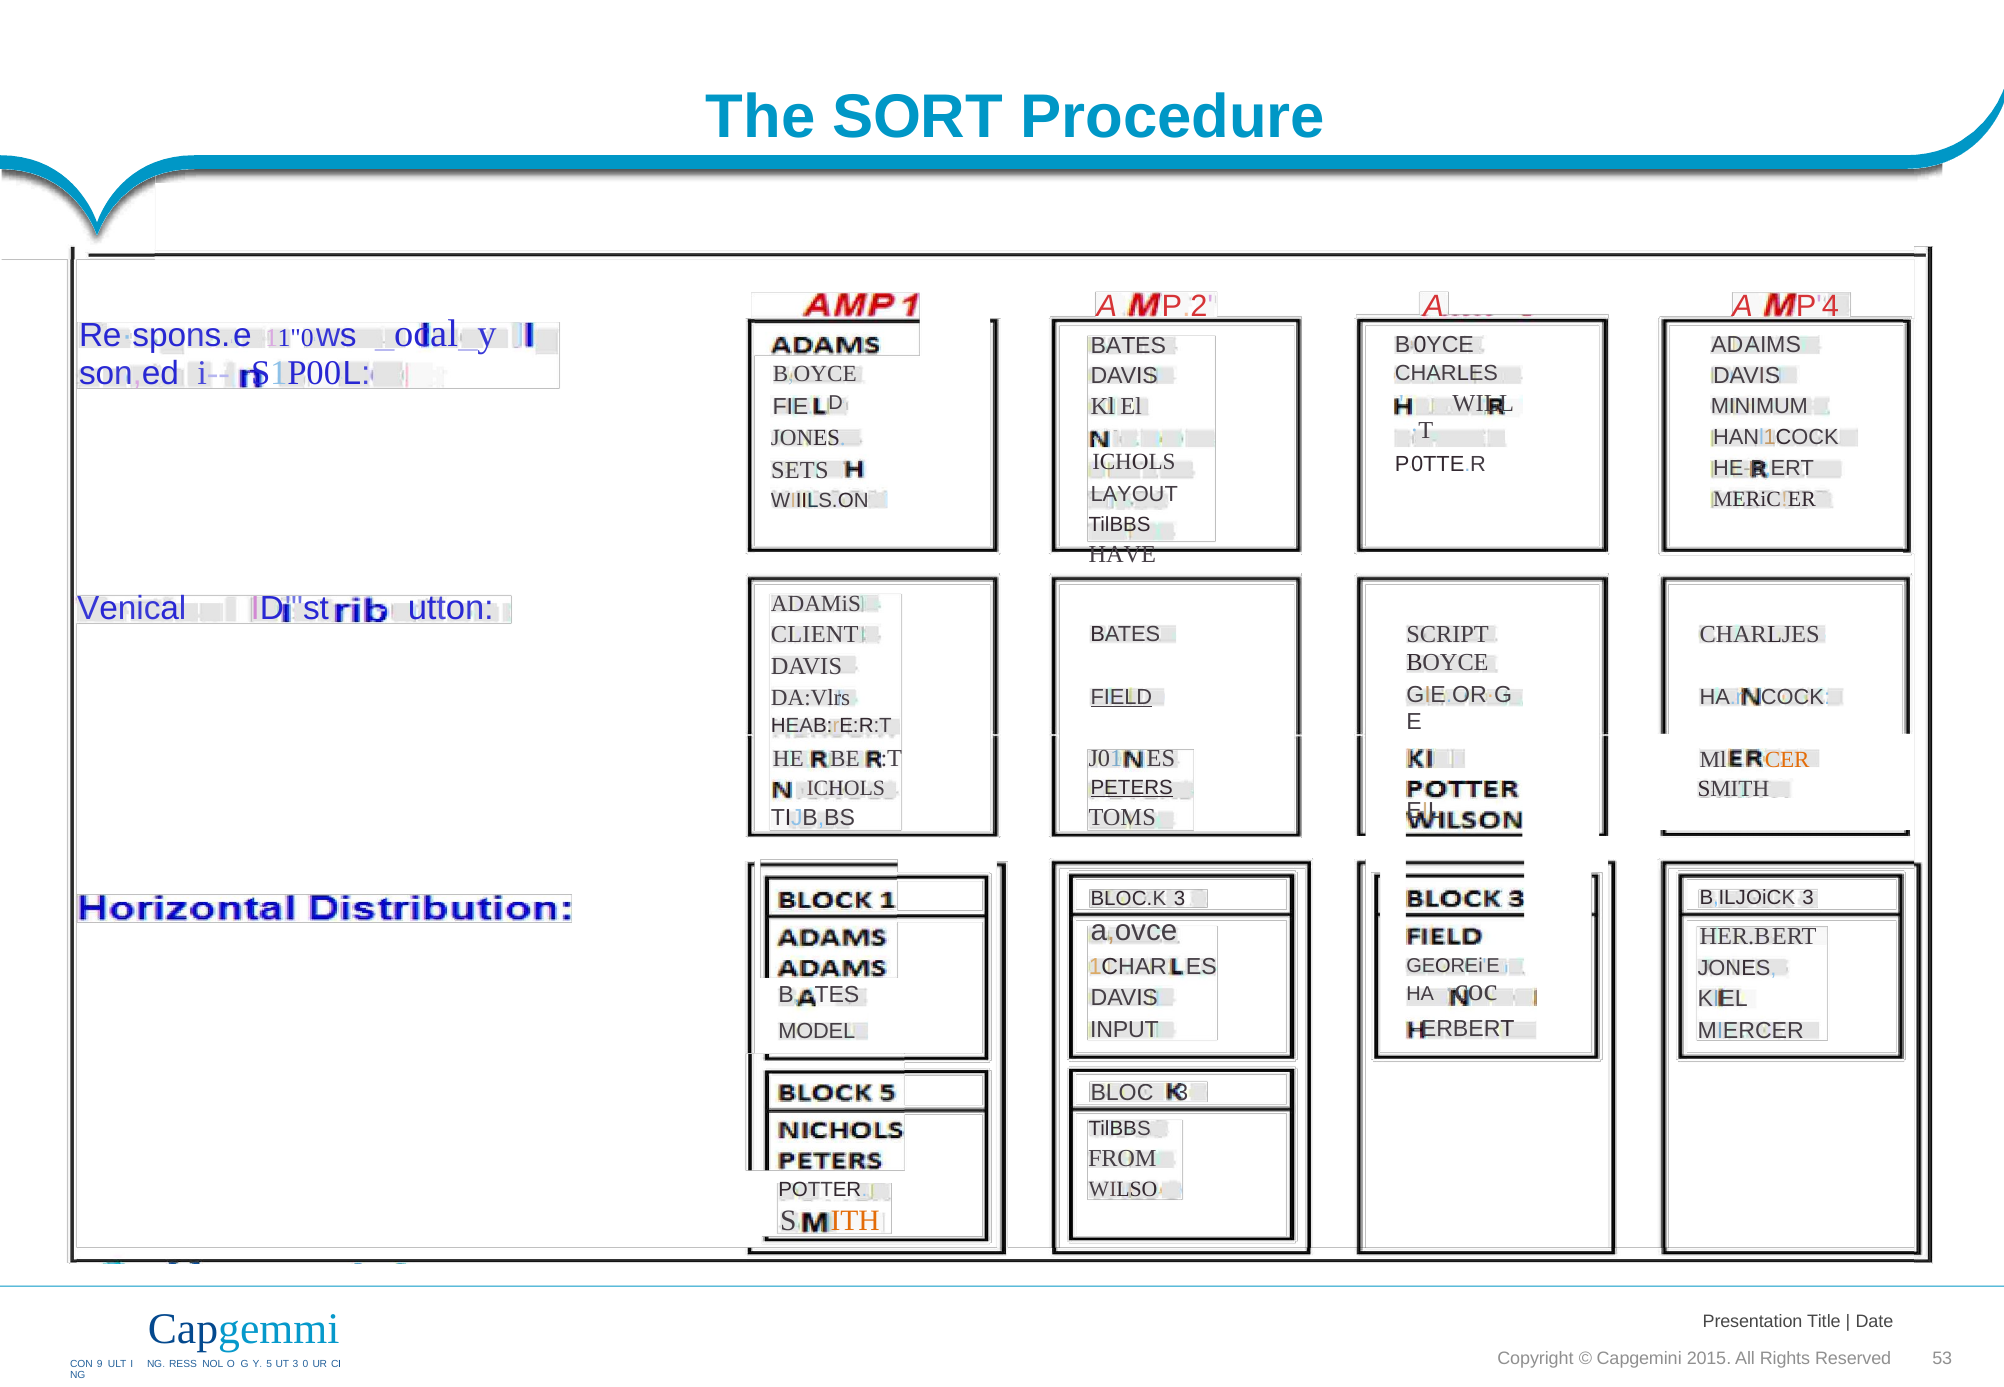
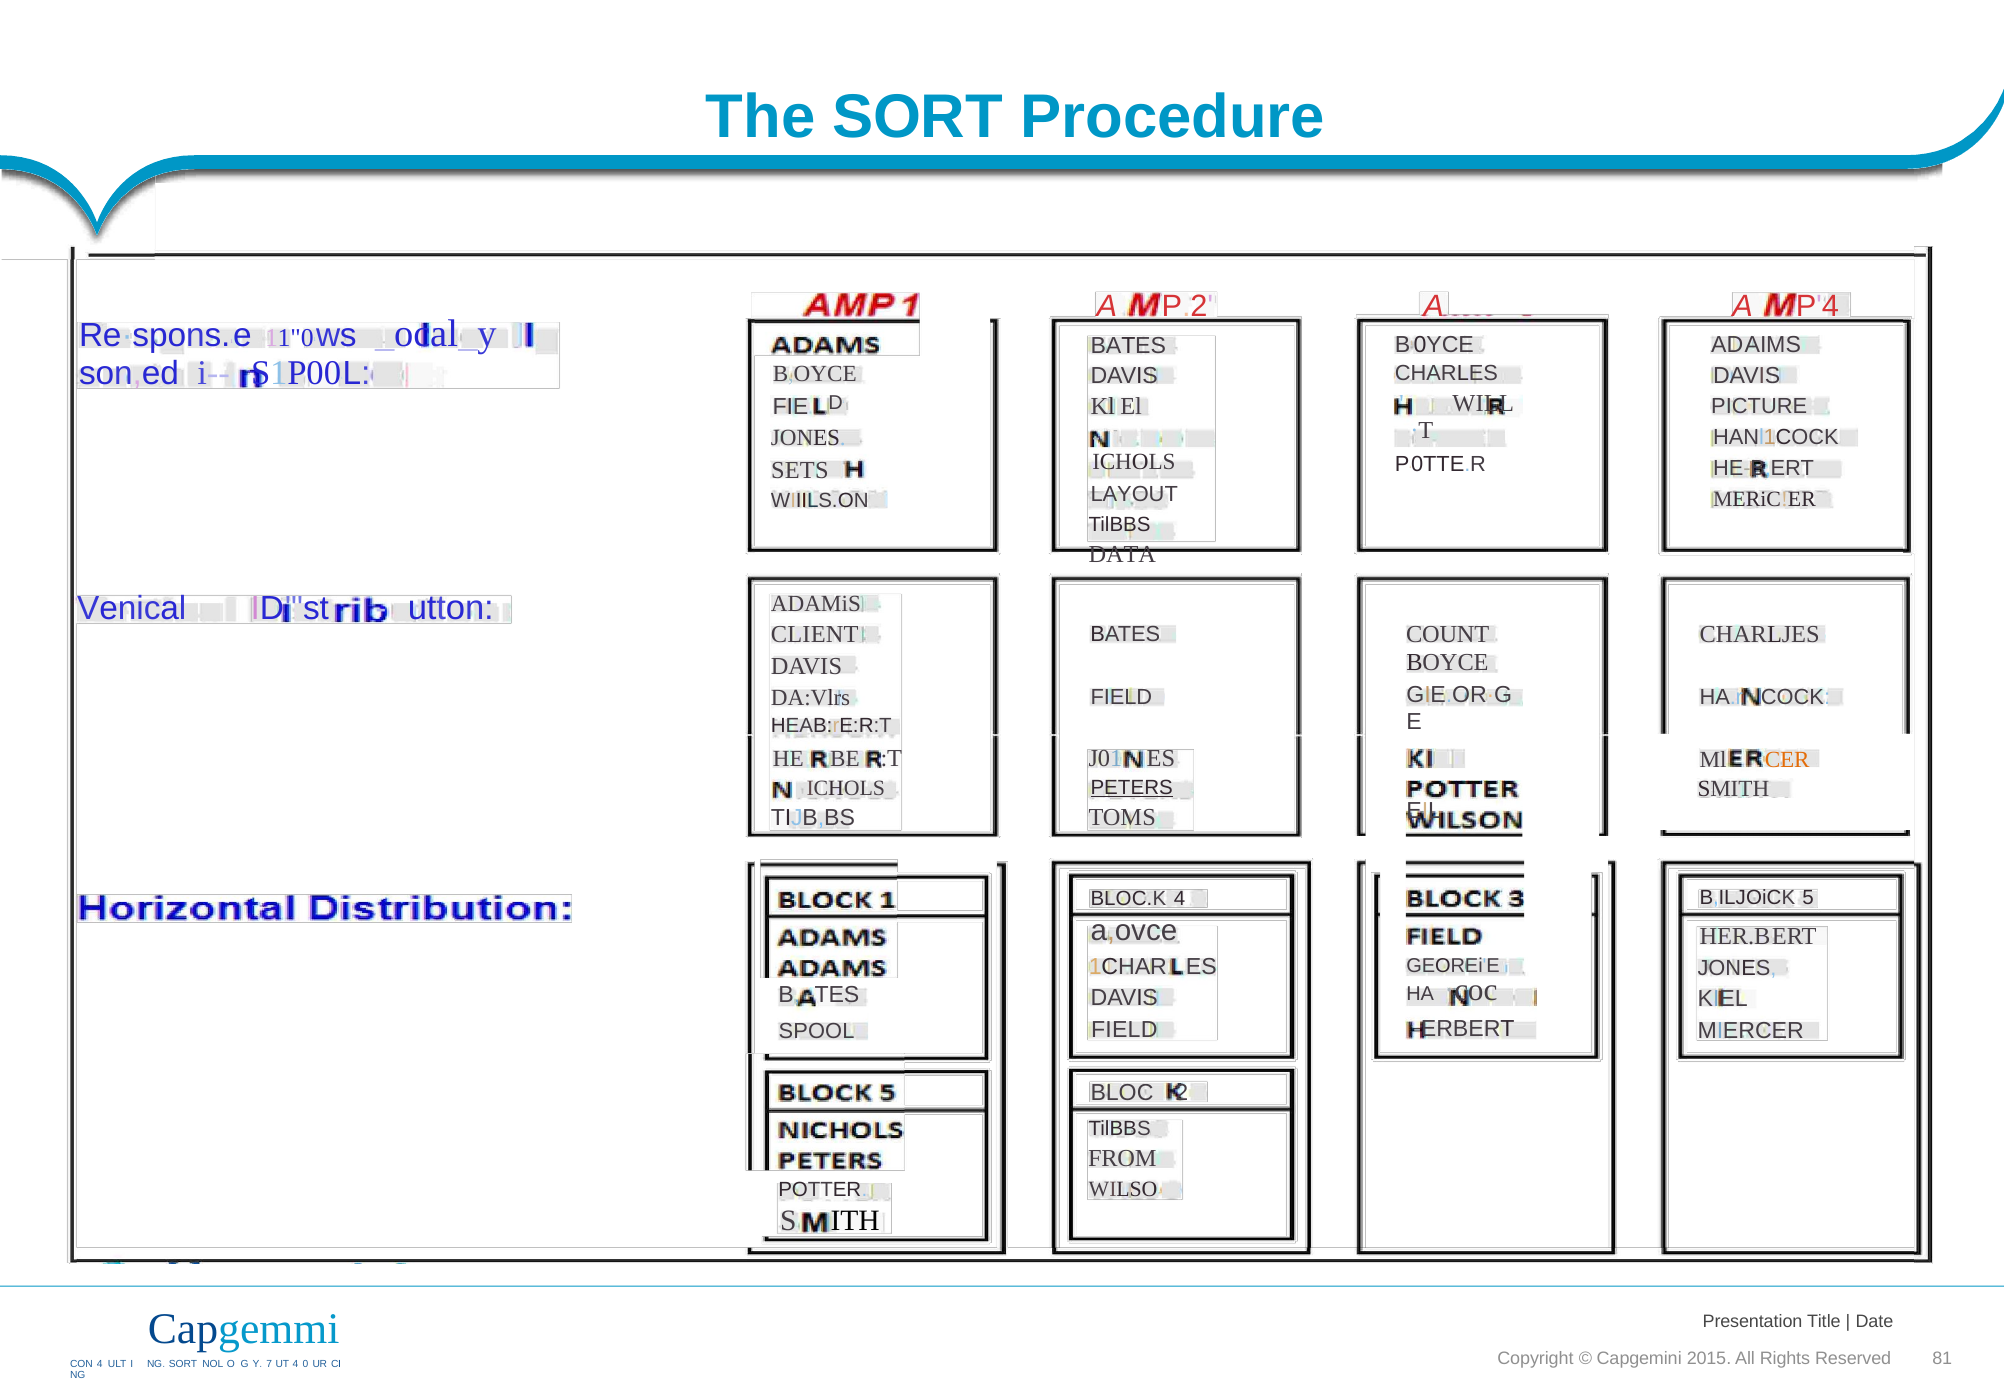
MINIMUM: MINIMUM -> PICTURE
HAVE: HAVE -> DATA
SCRIPT: SCRIPT -> COUNT
FIELD at (1121, 698) underline: present -> none
B,ILJOiCK 3: 3 -> 5
BLOC.K 3: 3 -> 4
INPUT at (1124, 1031): INPUT -> FIELD
MODEL: MODEL -> SPOOL
BLOC 3: 3 -> 2
ITH colour: orange -> black
53: 53 -> 81
CON 9: 9 -> 4
NG RESS: RESS -> SORT
5: 5 -> 7
UT 3: 3 -> 4
